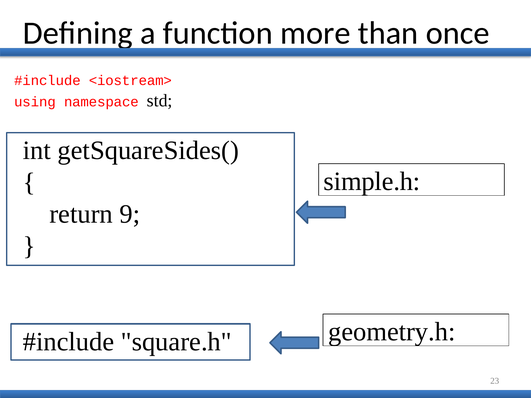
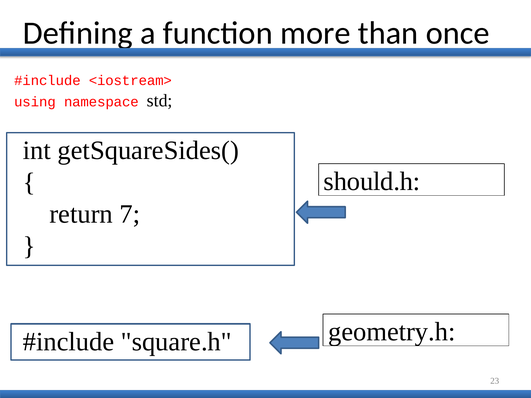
simple.h: simple.h -> should.h
9: 9 -> 7
